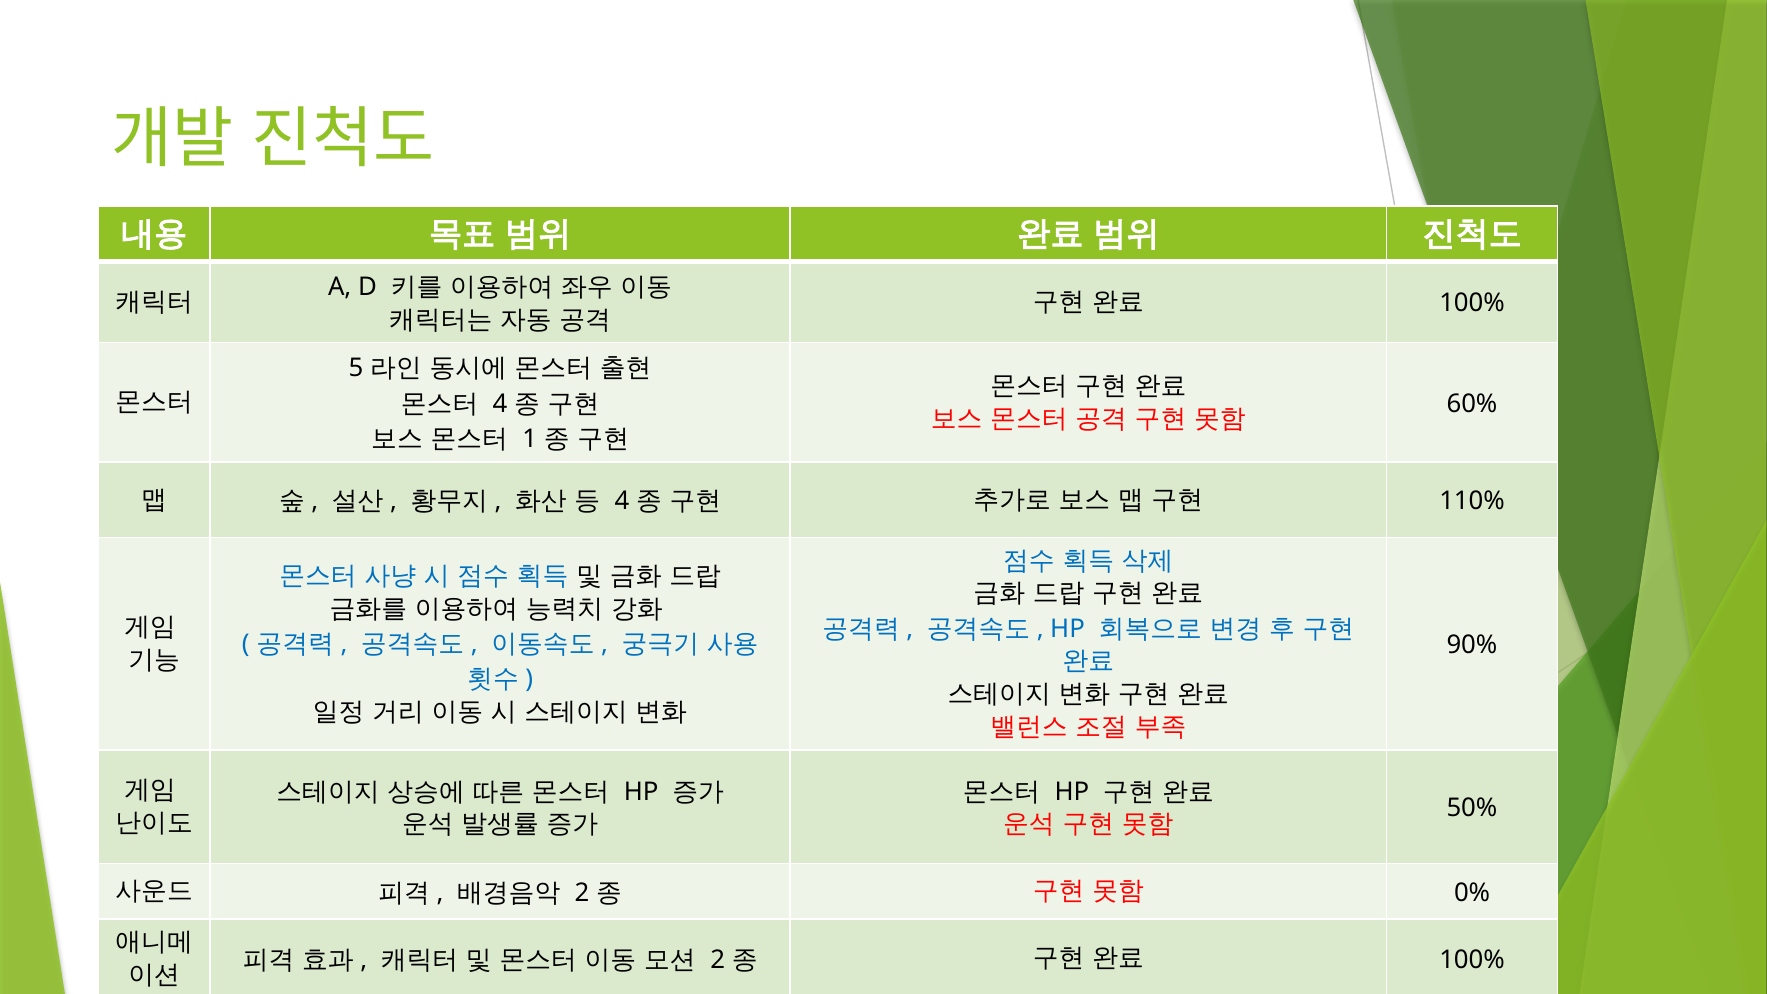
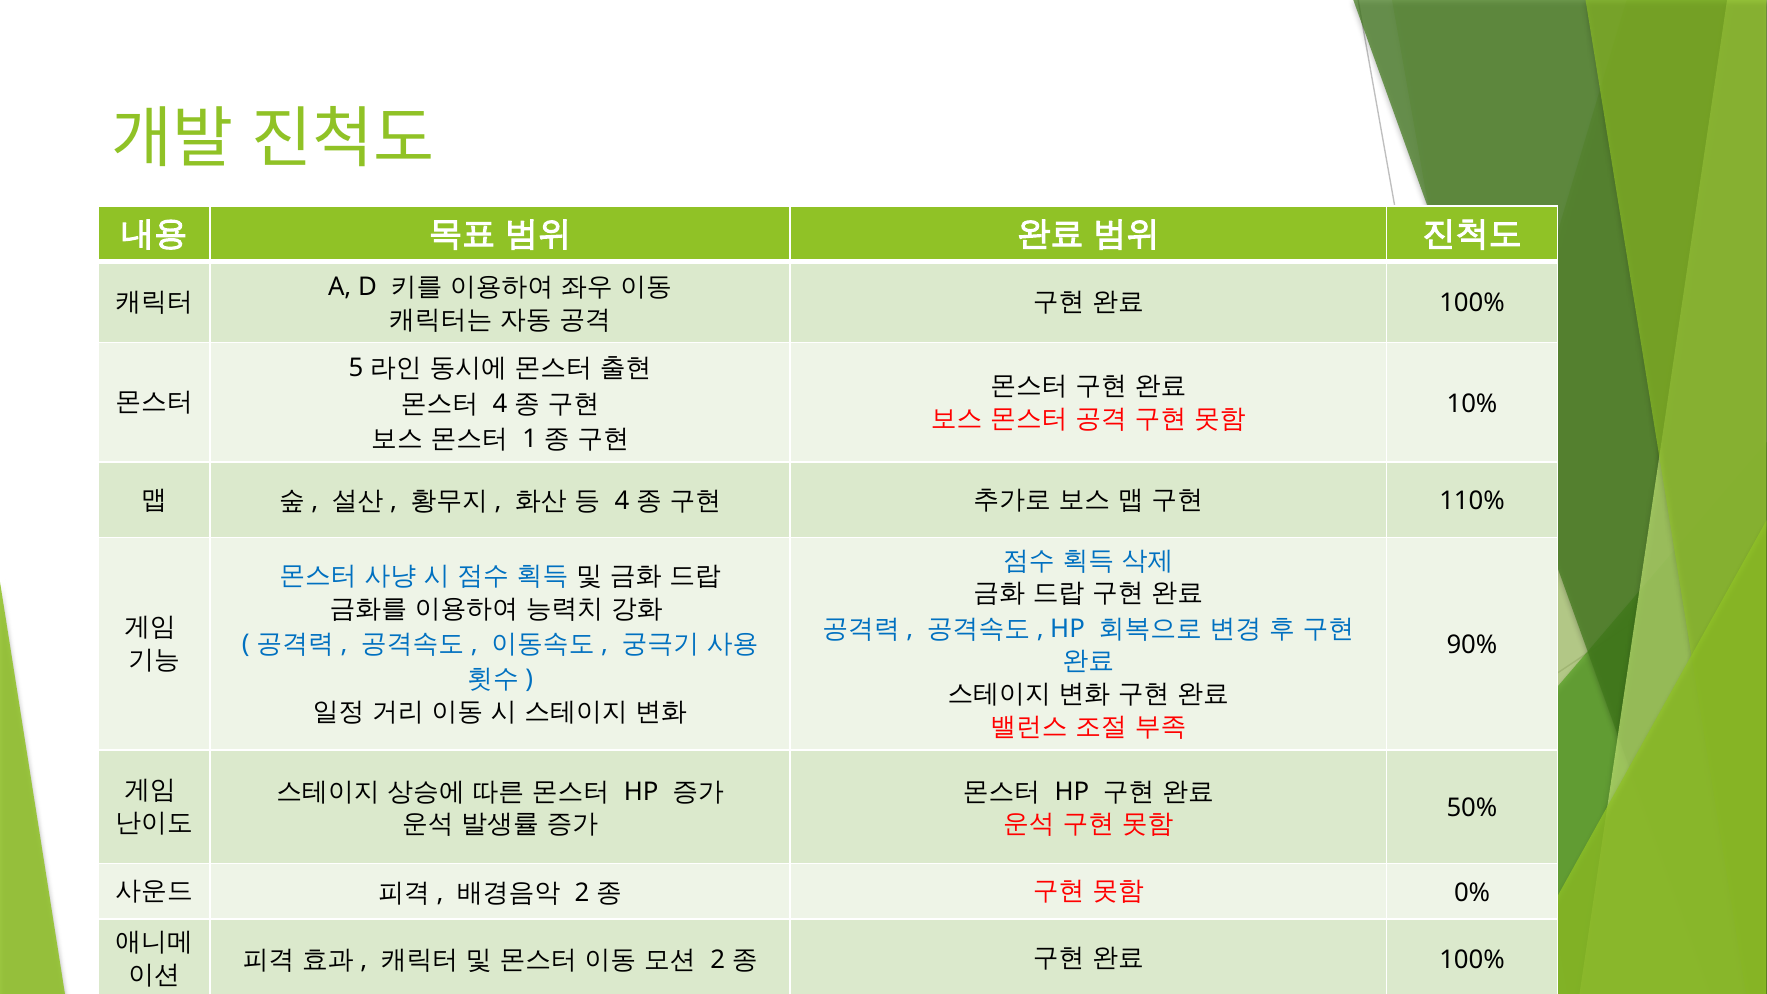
60%: 60% -> 10%
